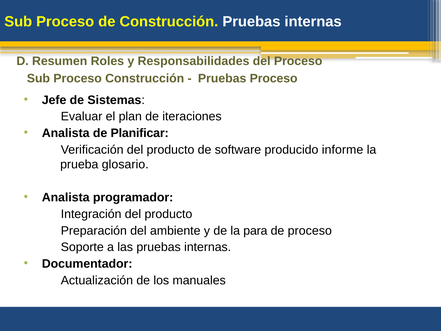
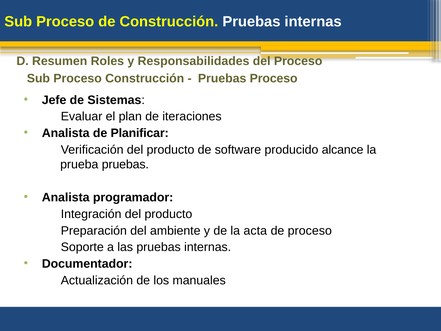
informe: informe -> alcance
prueba glosario: glosario -> pruebas
para: para -> acta
